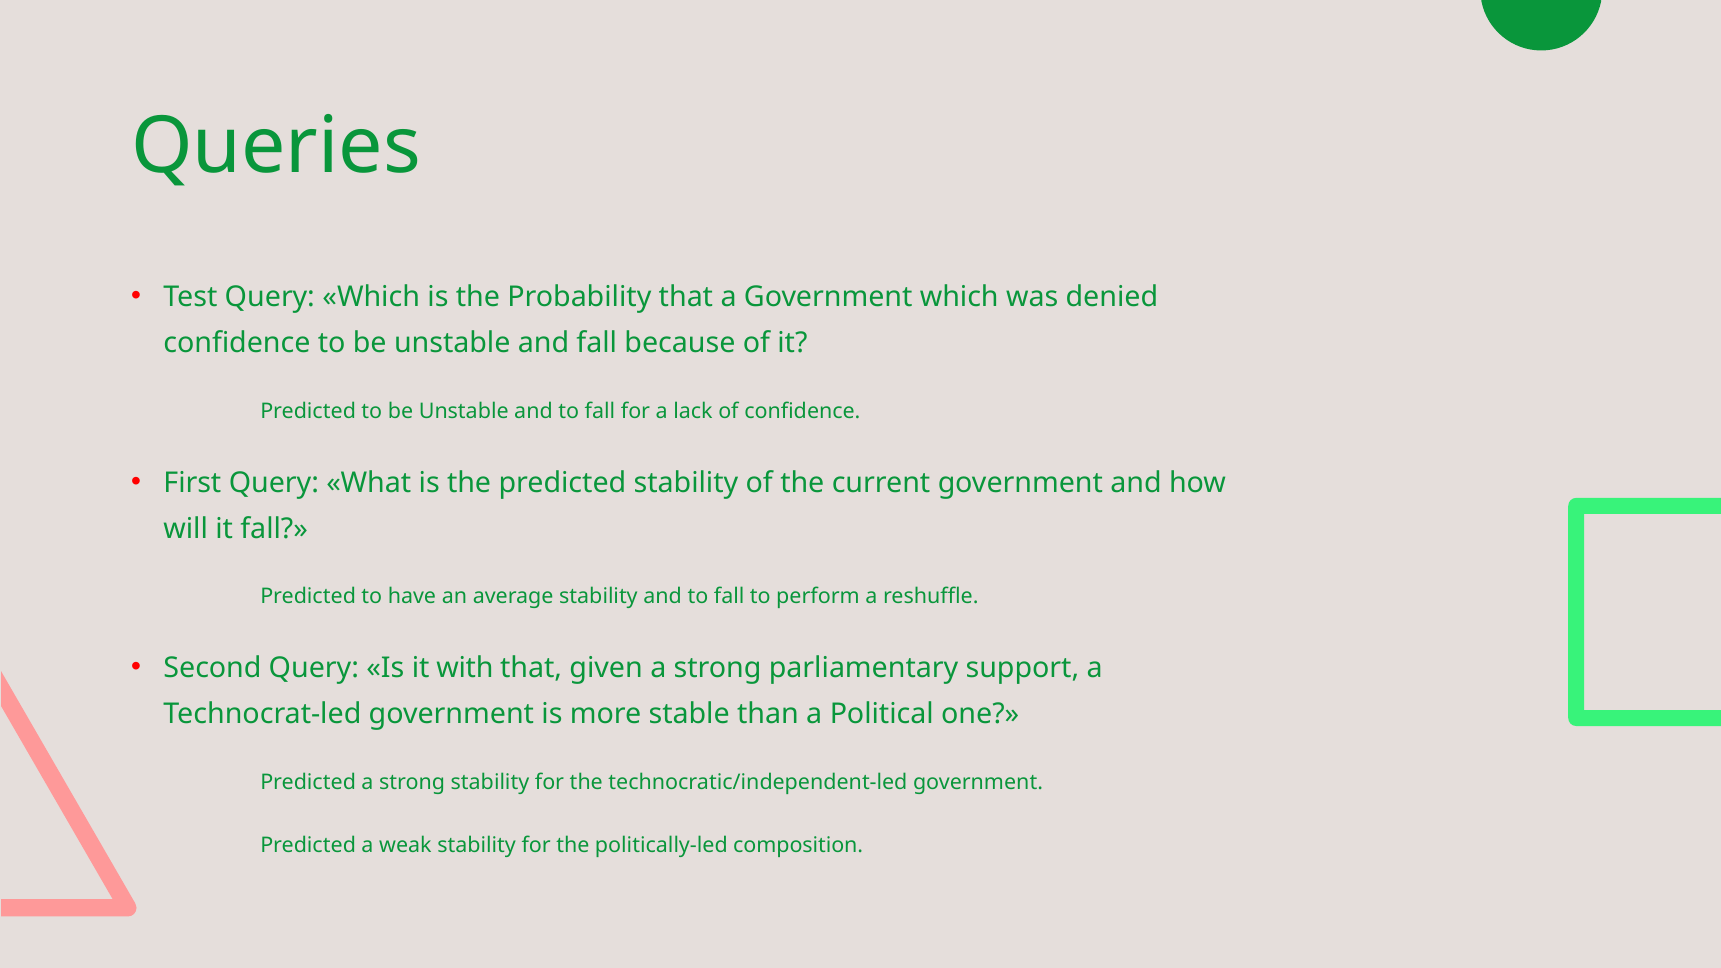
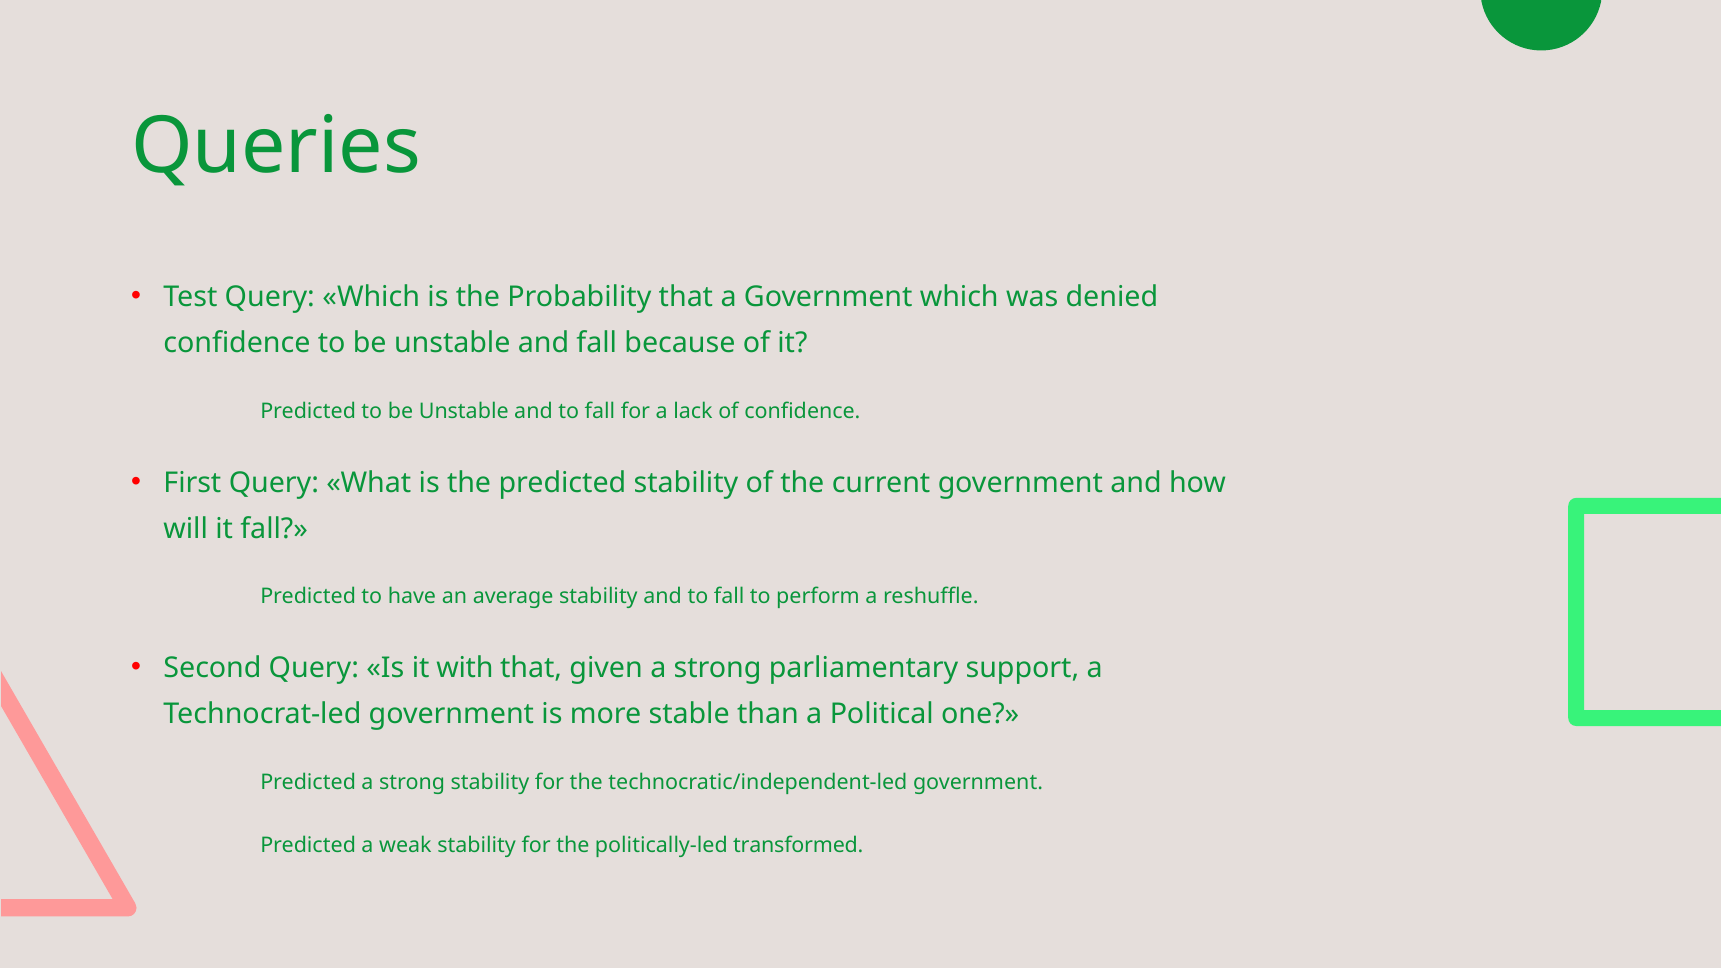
composition: composition -> transformed
